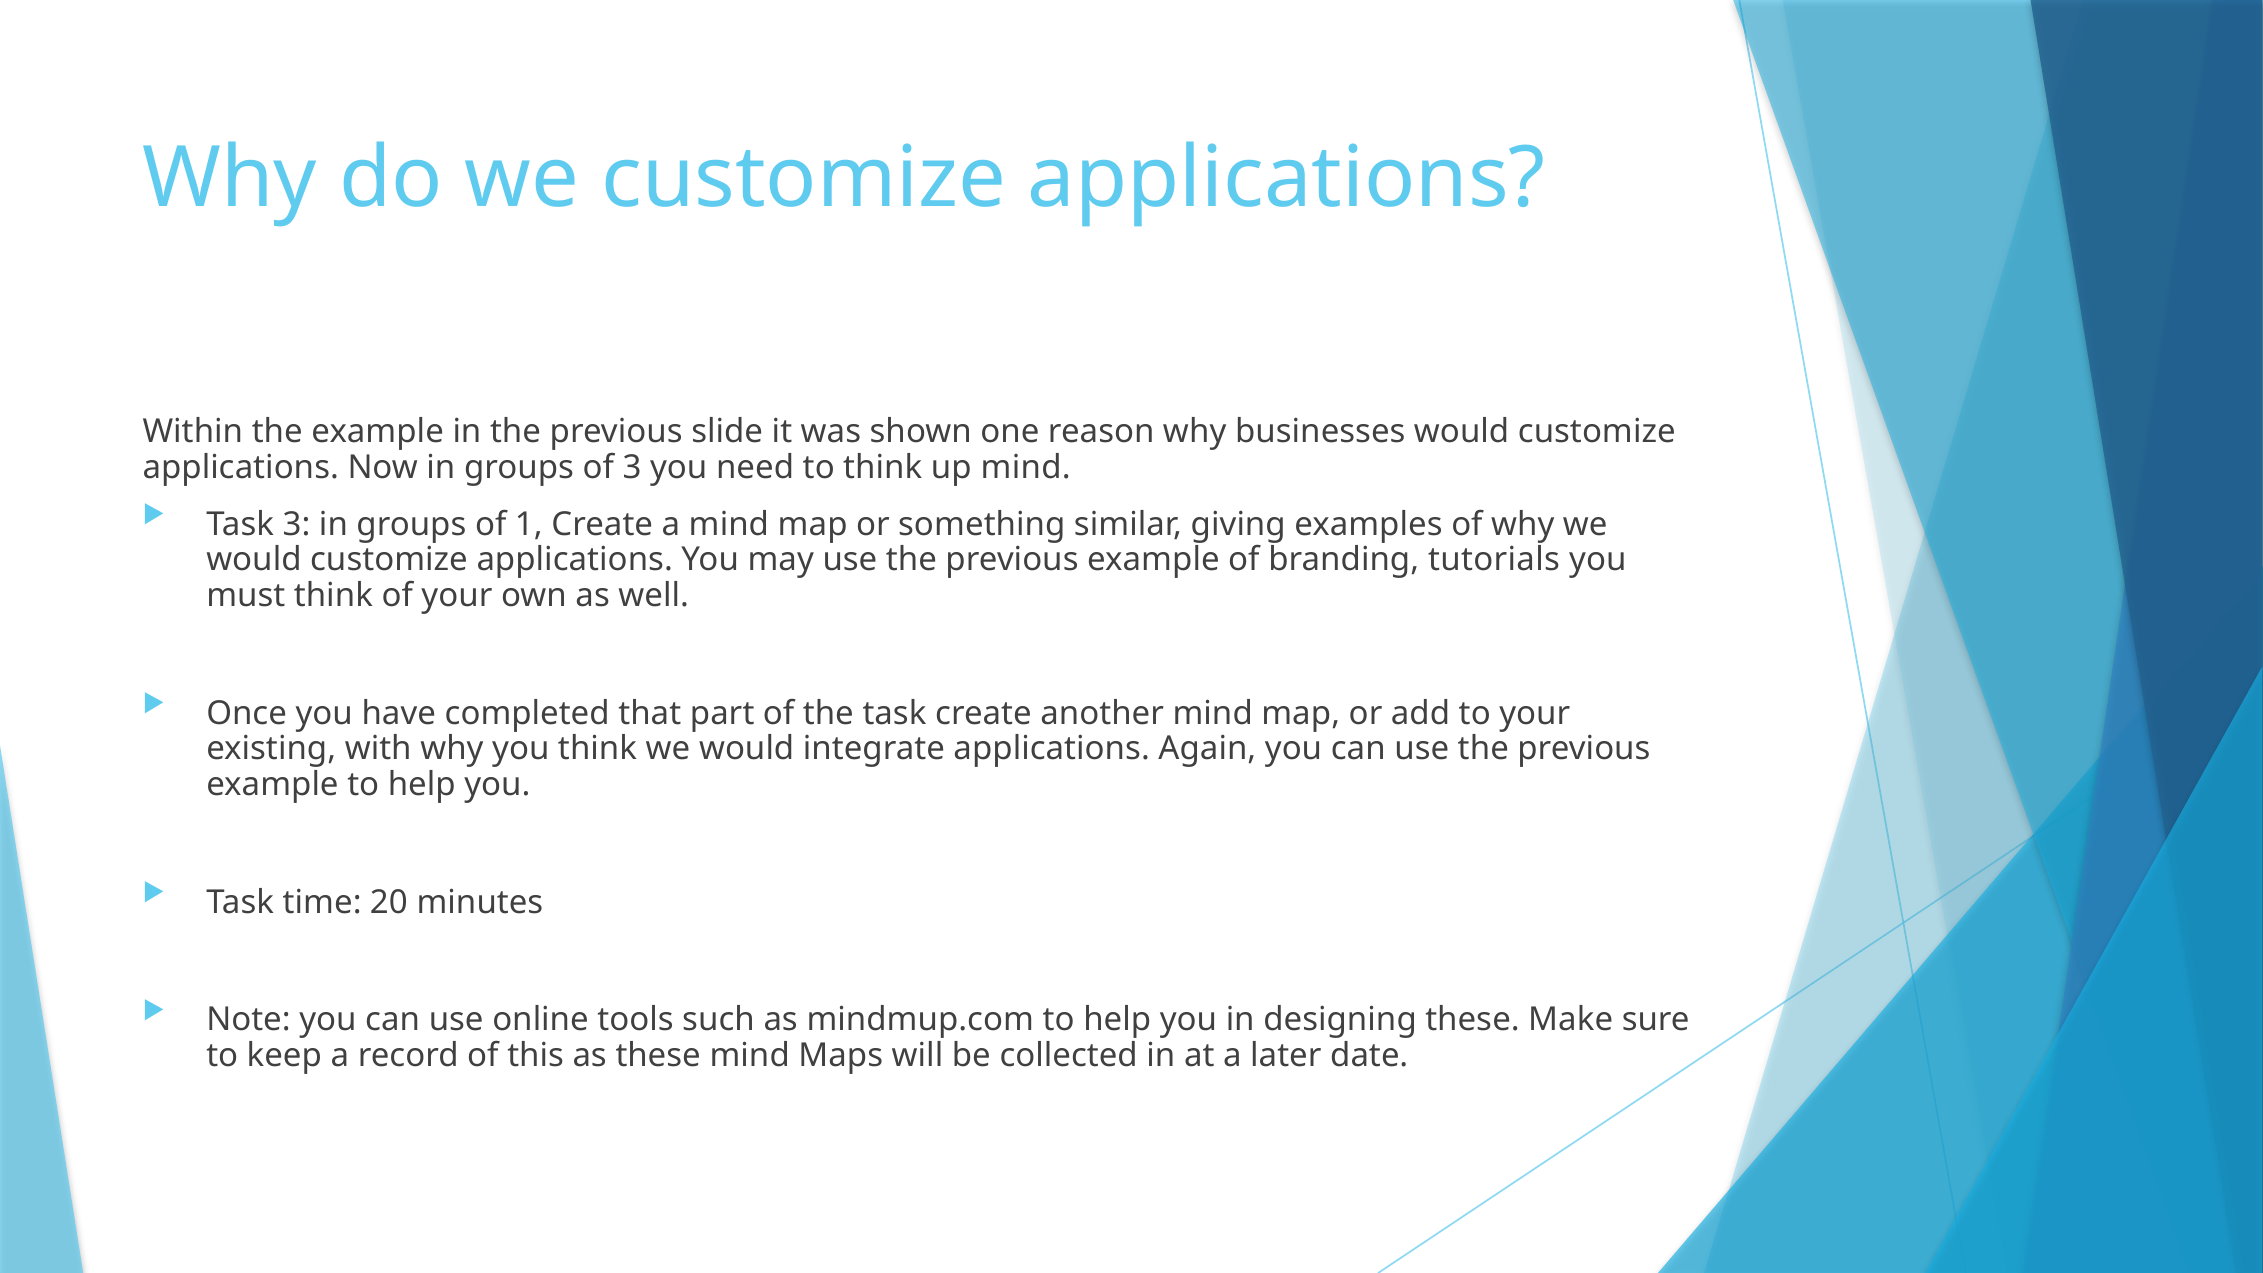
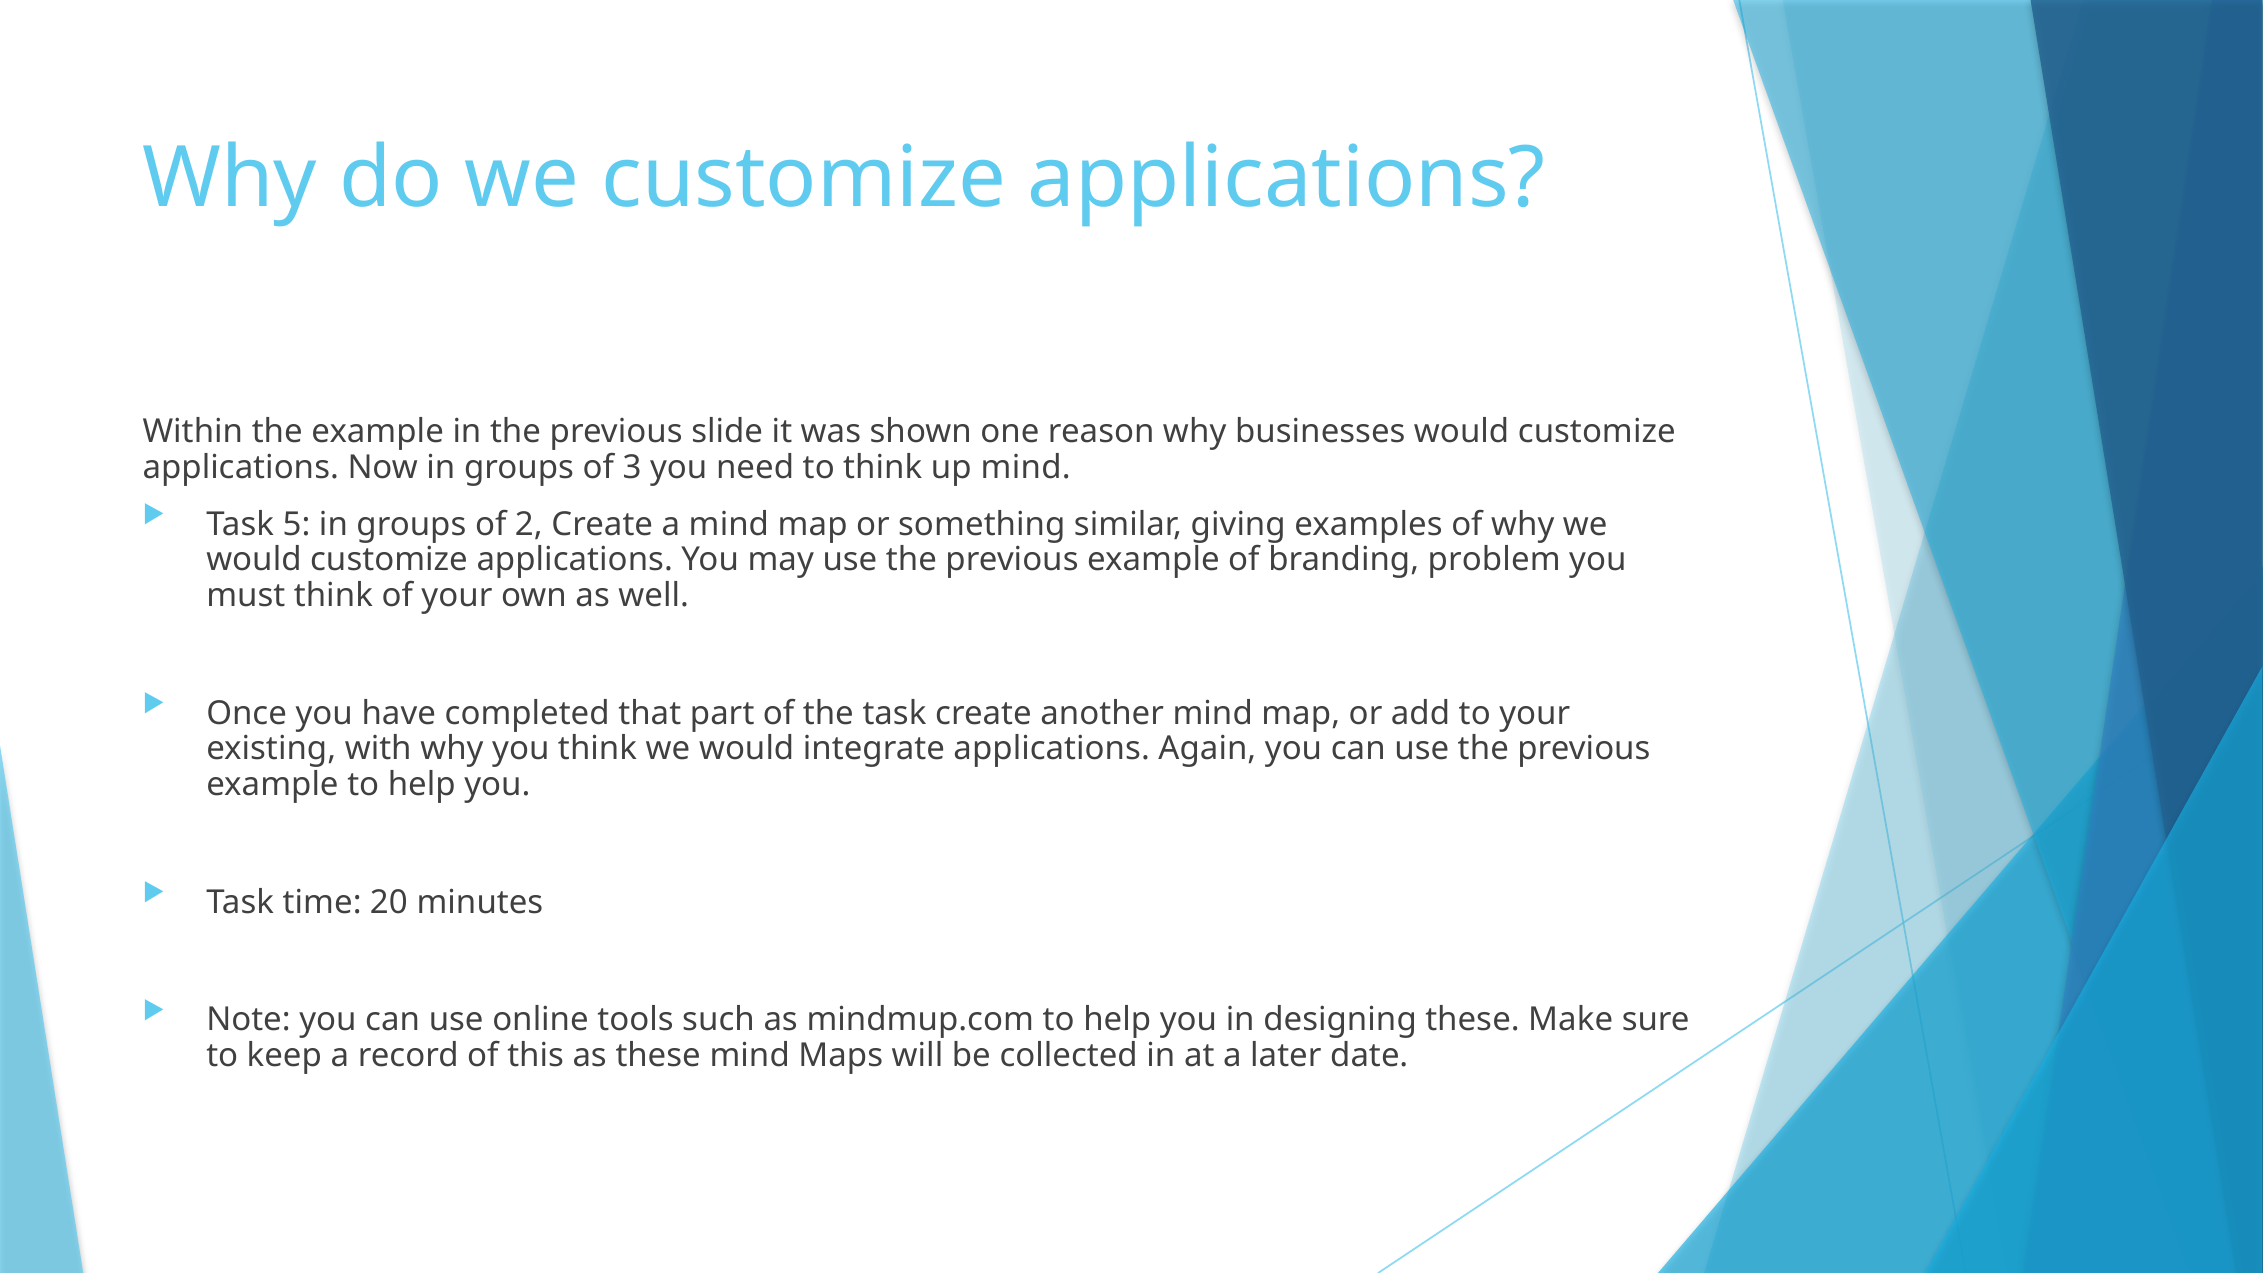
Task 3: 3 -> 5
1: 1 -> 2
tutorials: tutorials -> problem
